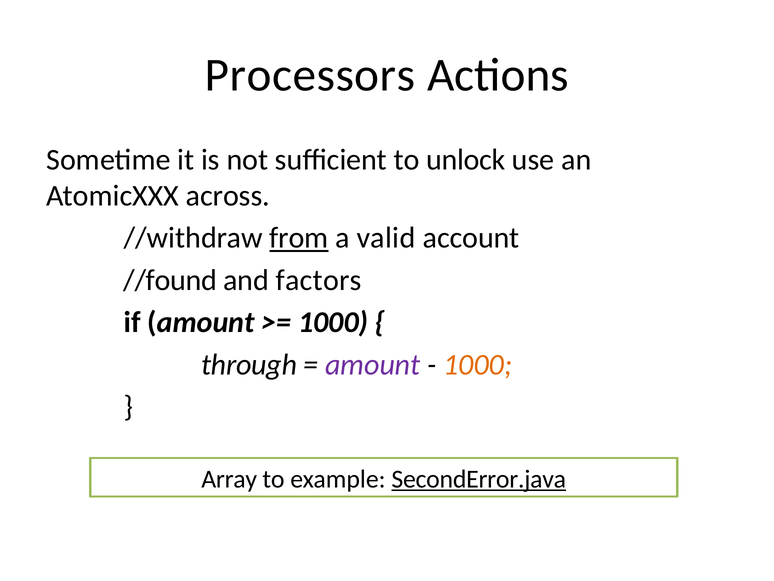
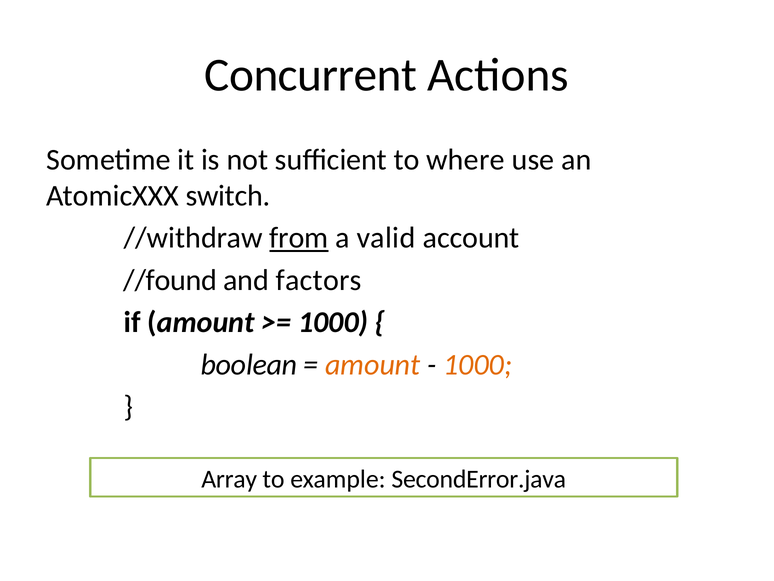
Processors: Processors -> Concurrent
unlock: unlock -> where
across: across -> switch
through: through -> boolean
amount at (373, 364) colour: purple -> orange
SecondError.java underline: present -> none
